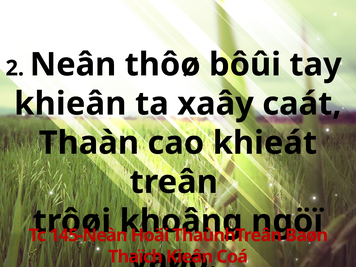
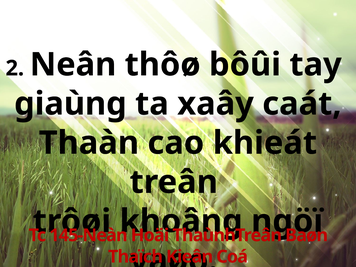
khieân: khieân -> giaùng
